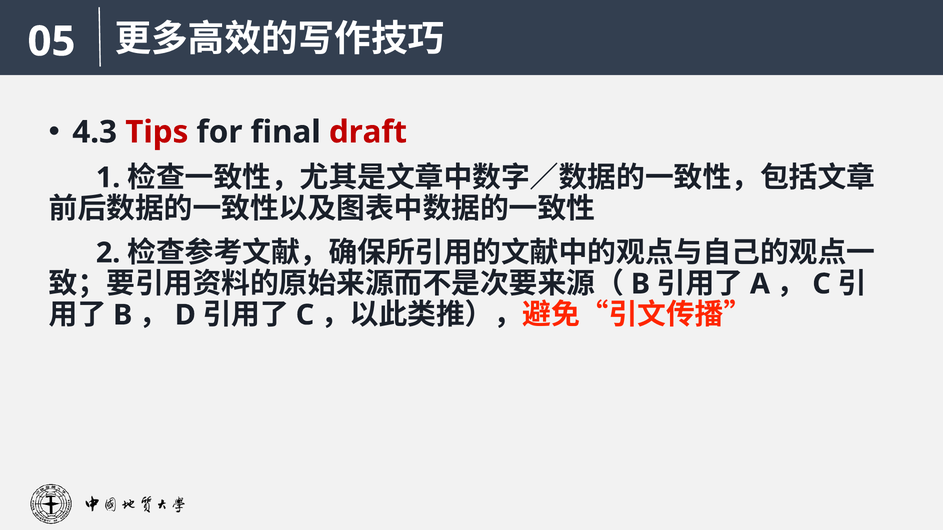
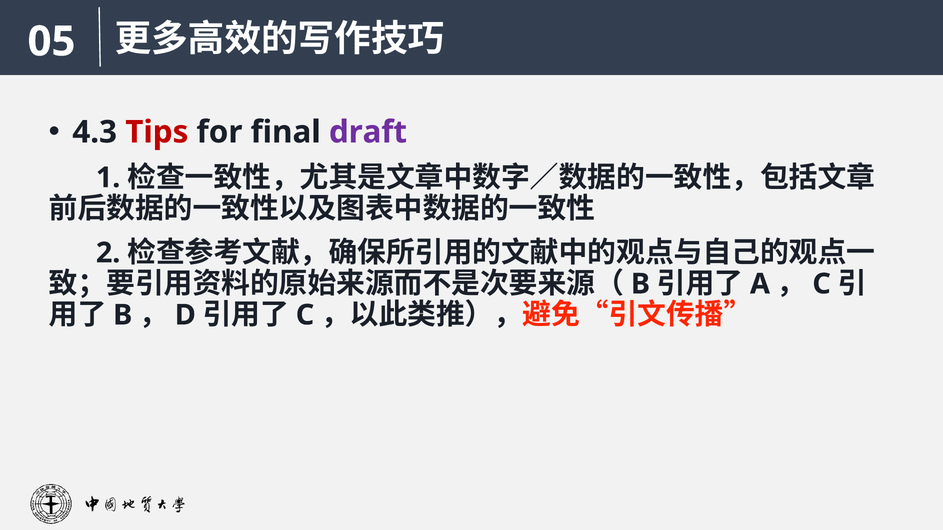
draft colour: red -> purple
